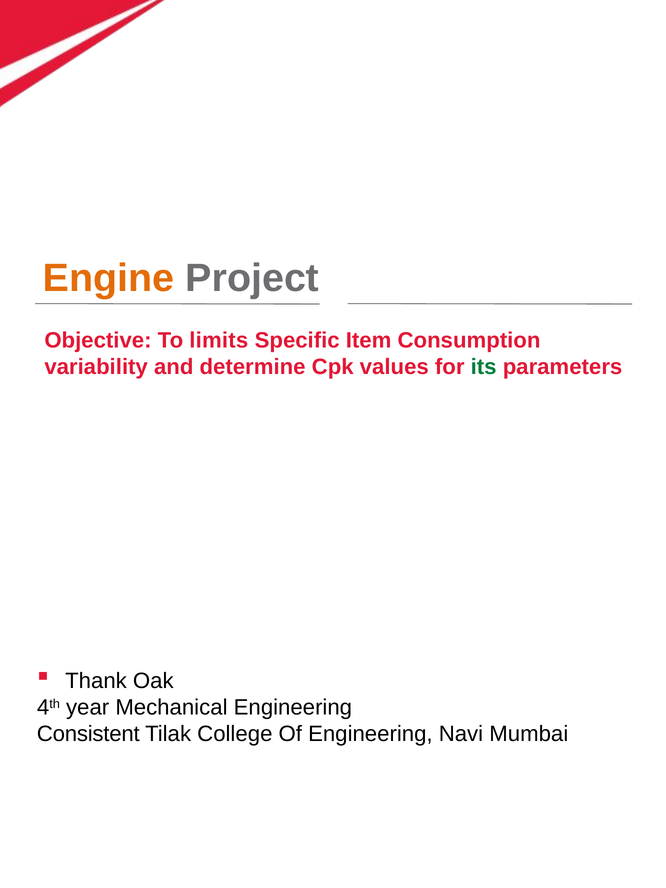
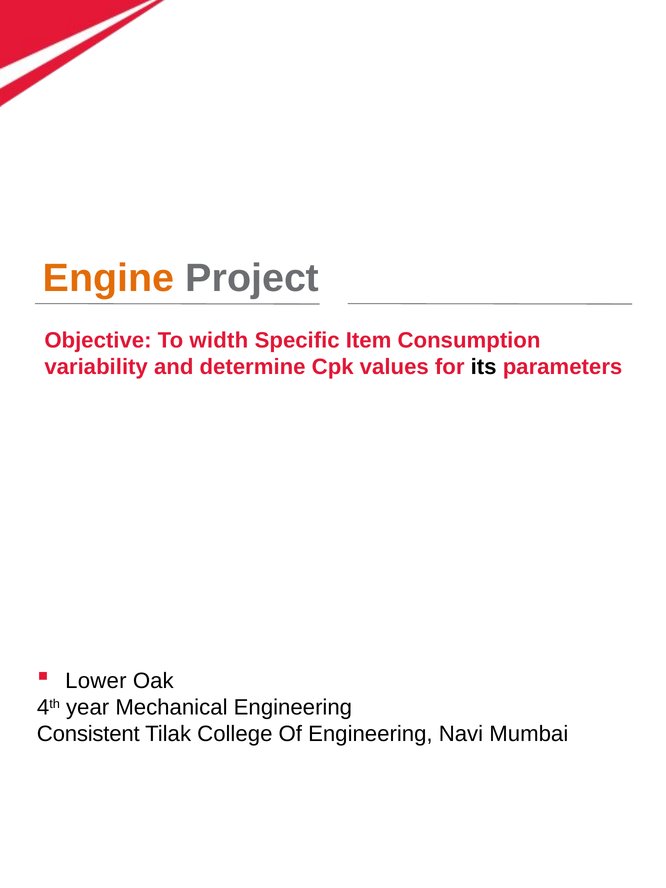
limits: limits -> width
its colour: green -> black
Thank: Thank -> Lower
